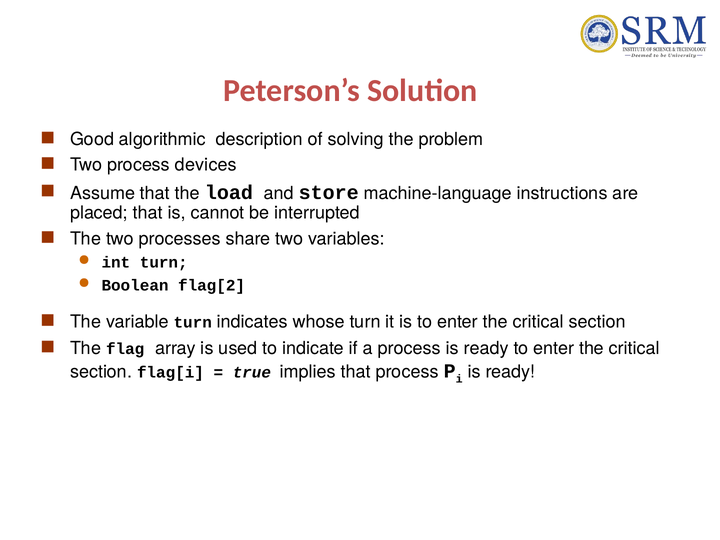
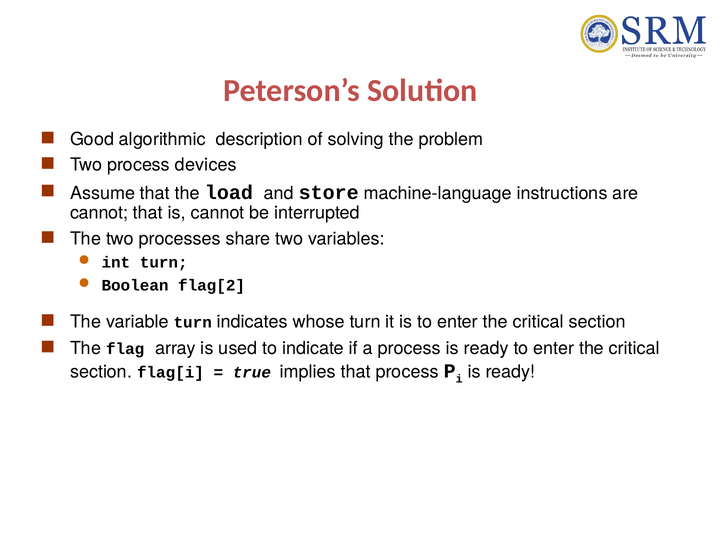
placed at (99, 213): placed -> cannot
